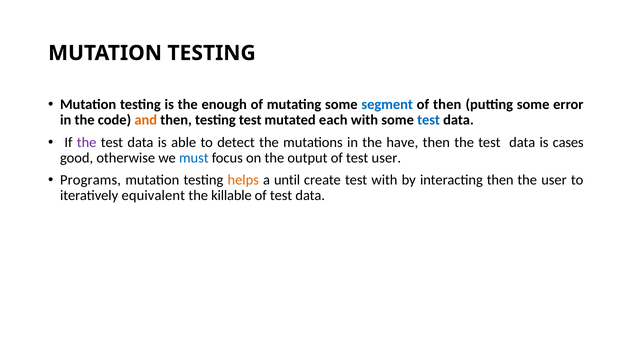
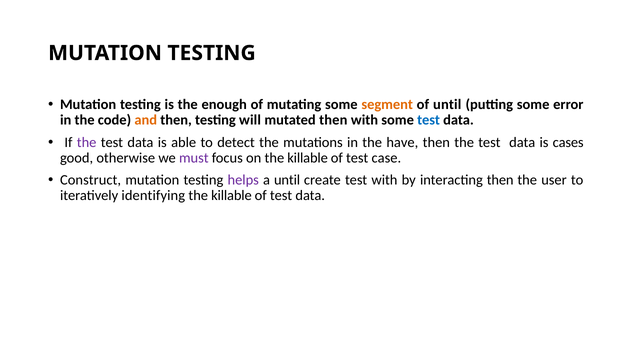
segment colour: blue -> orange
of then: then -> until
testing test: test -> will
mutated each: each -> then
must colour: blue -> purple
on the output: output -> killable
test user: user -> case
Programs: Programs -> Construct
helps colour: orange -> purple
equivalent: equivalent -> identifying
